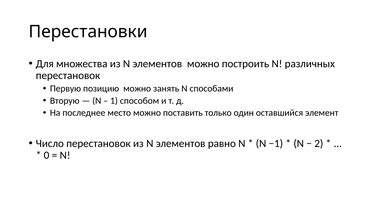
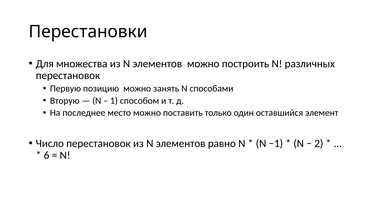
0: 0 -> 6
